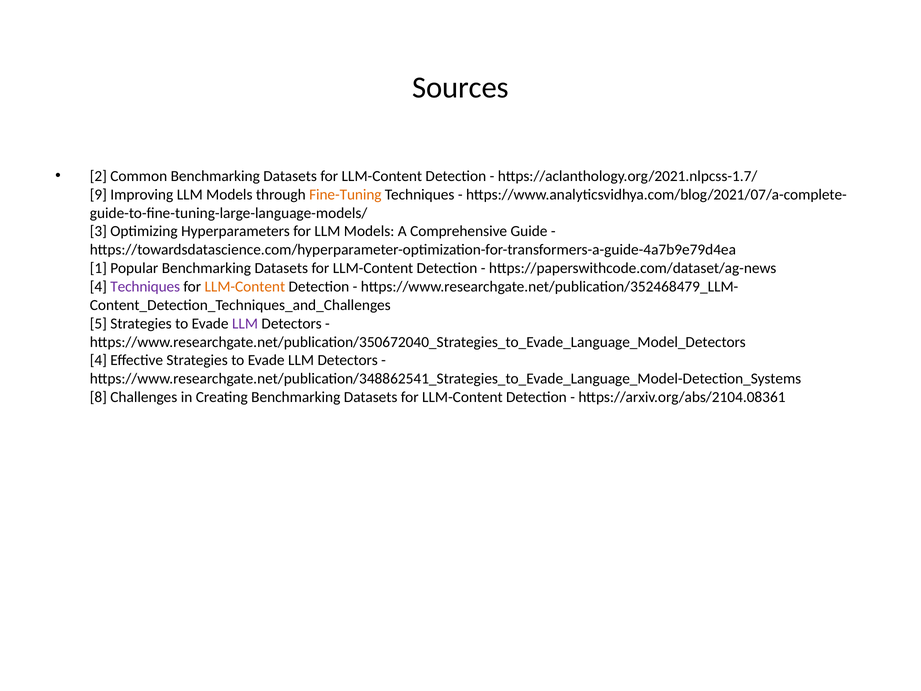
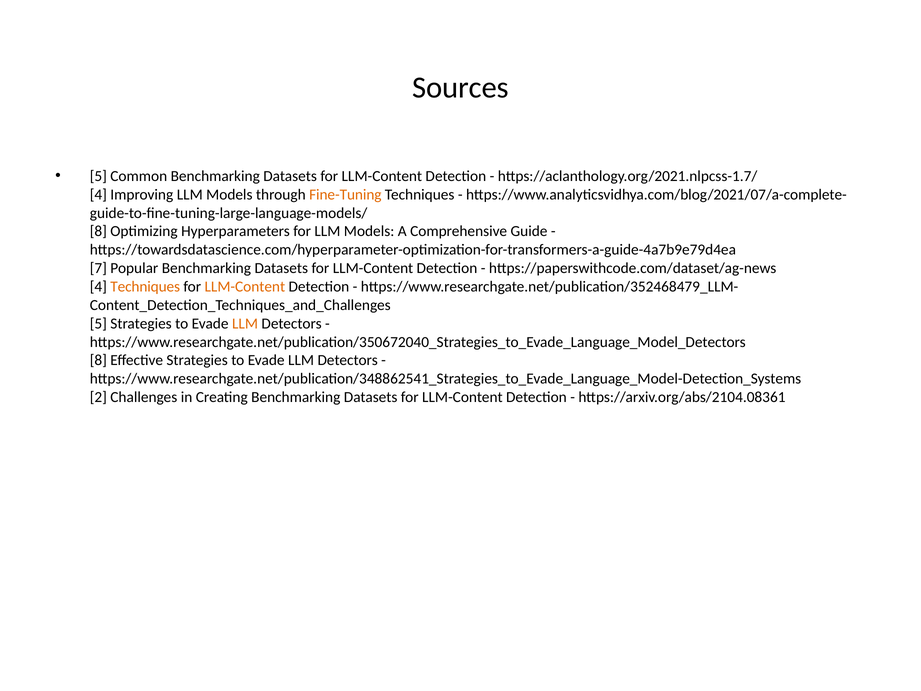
2 at (98, 176): 2 -> 5
9 at (98, 194): 9 -> 4
3 at (98, 231): 3 -> 8
1: 1 -> 7
Techniques at (145, 287) colour: purple -> orange
LLM at (245, 323) colour: purple -> orange
4 at (98, 360): 4 -> 8
8: 8 -> 2
